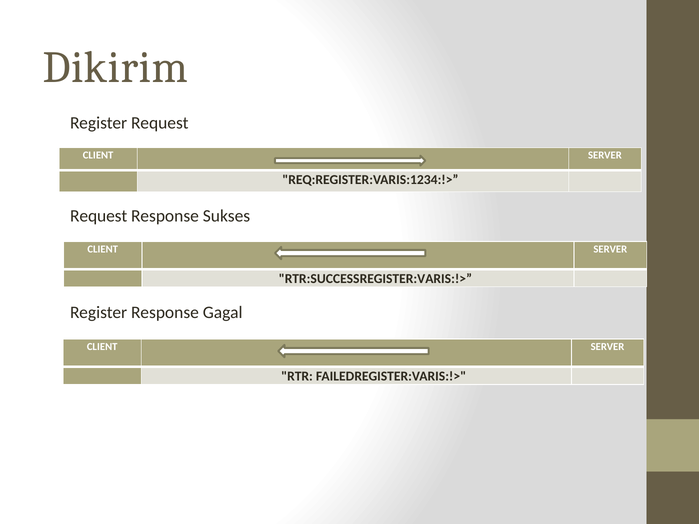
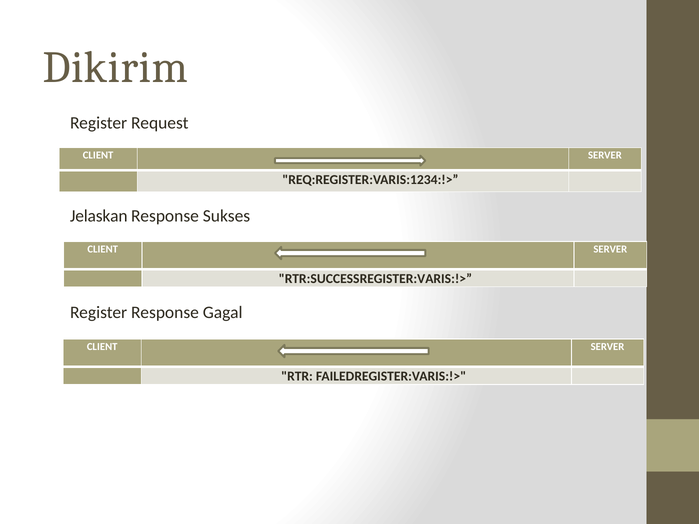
Request at (99, 216): Request -> Jelaskan
